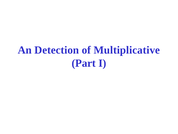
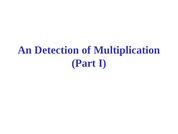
Multiplicative: Multiplicative -> Multiplication
